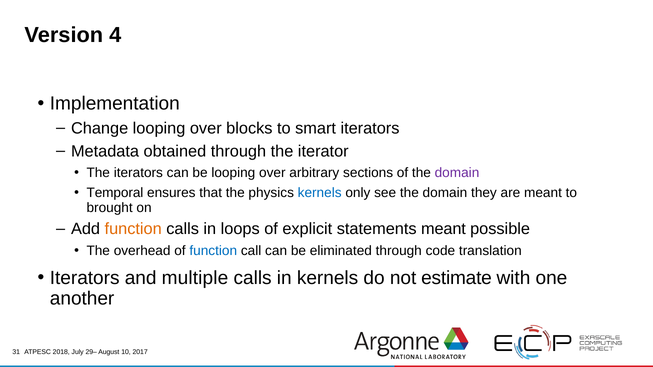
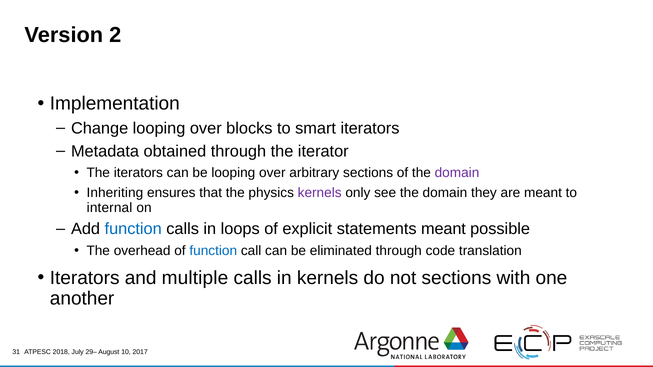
4: 4 -> 2
Temporal: Temporal -> Inheriting
kernels at (320, 193) colour: blue -> purple
brought: brought -> internal
function at (133, 229) colour: orange -> blue
not estimate: estimate -> sections
